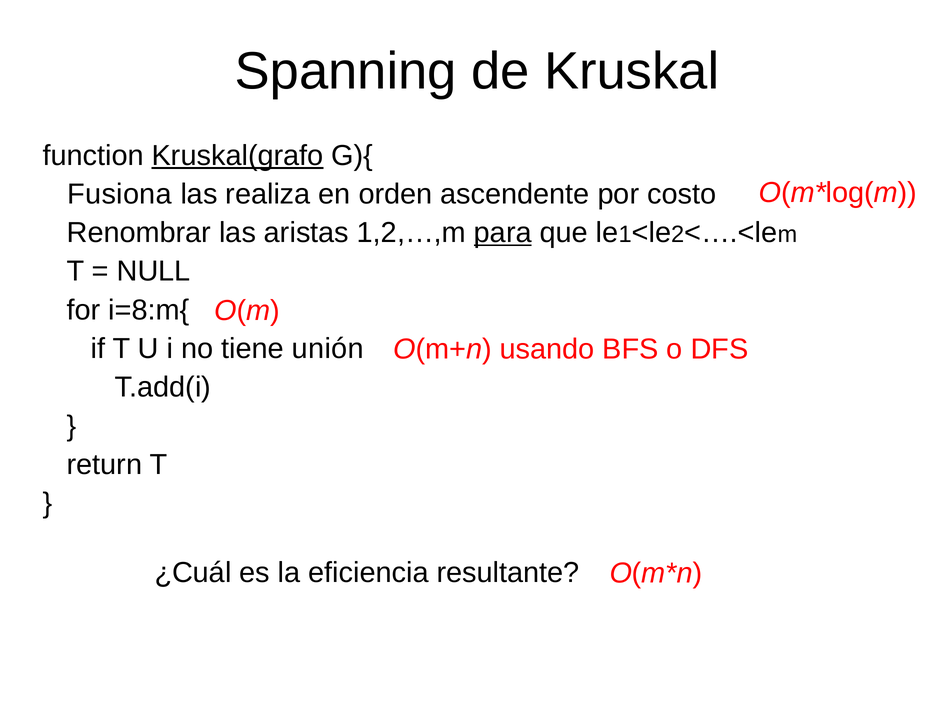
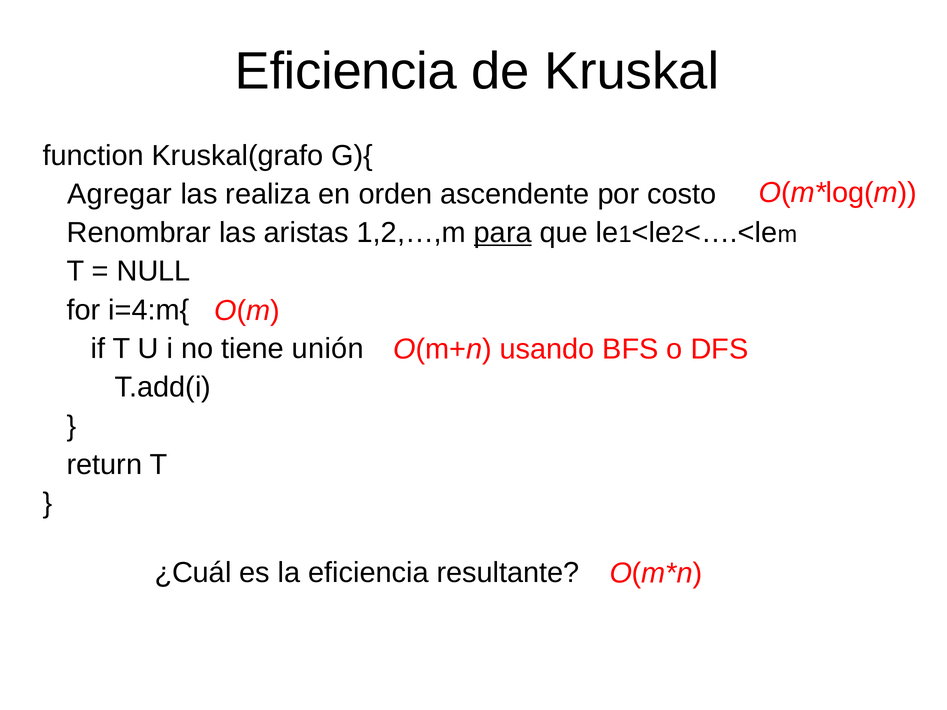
Spanning at (346, 71): Spanning -> Eficiencia
Kruskal(grafo underline: present -> none
Fusiona: Fusiona -> Agregar
i=8:m{: i=8:m{ -> i=4:m{
